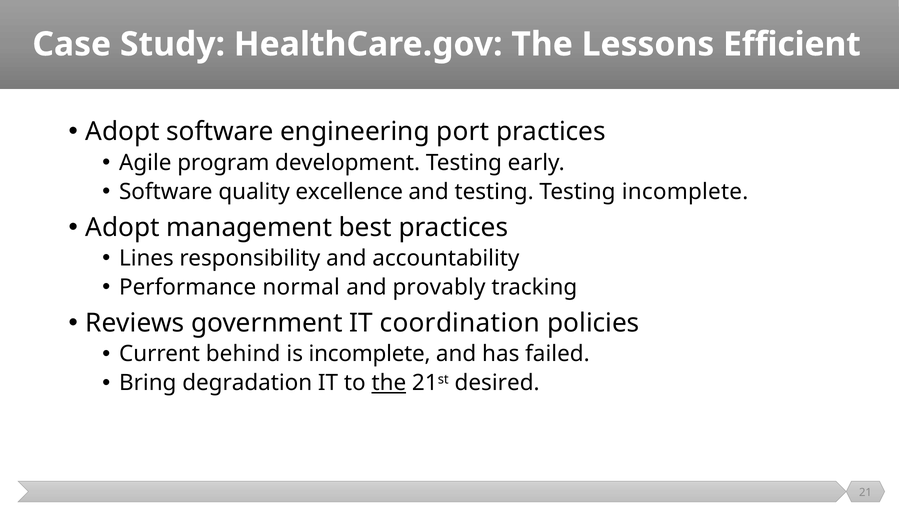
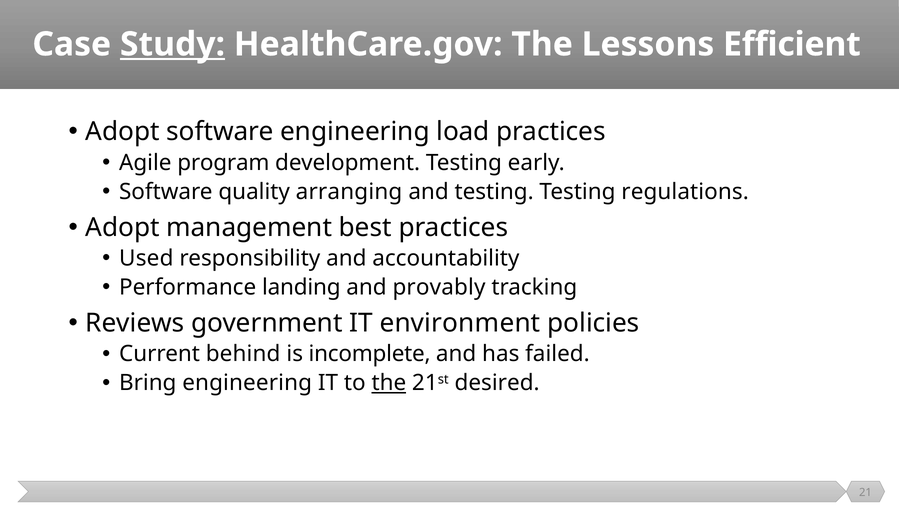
Study underline: none -> present
port: port -> load
excellence: excellence -> arranging
Testing incomplete: incomplete -> regulations
Lines: Lines -> Used
normal: normal -> landing
coordination: coordination -> environment
Bring degradation: degradation -> engineering
